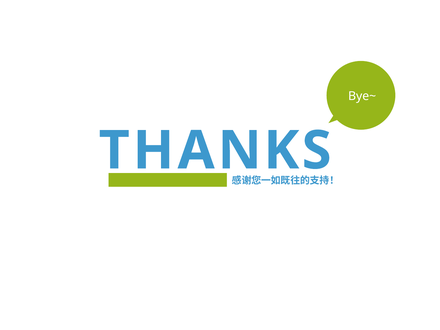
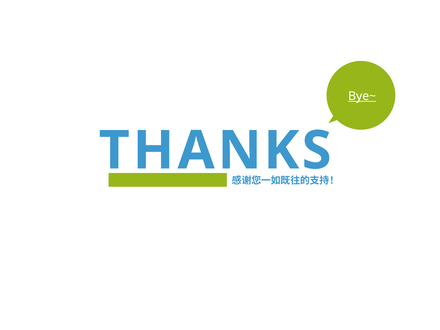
Bye~ underline: none -> present
